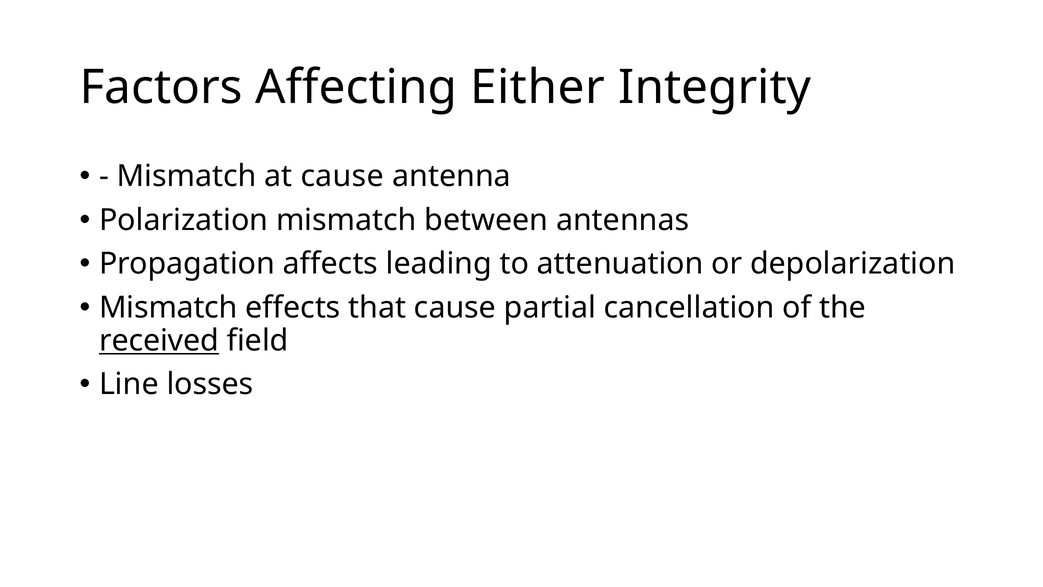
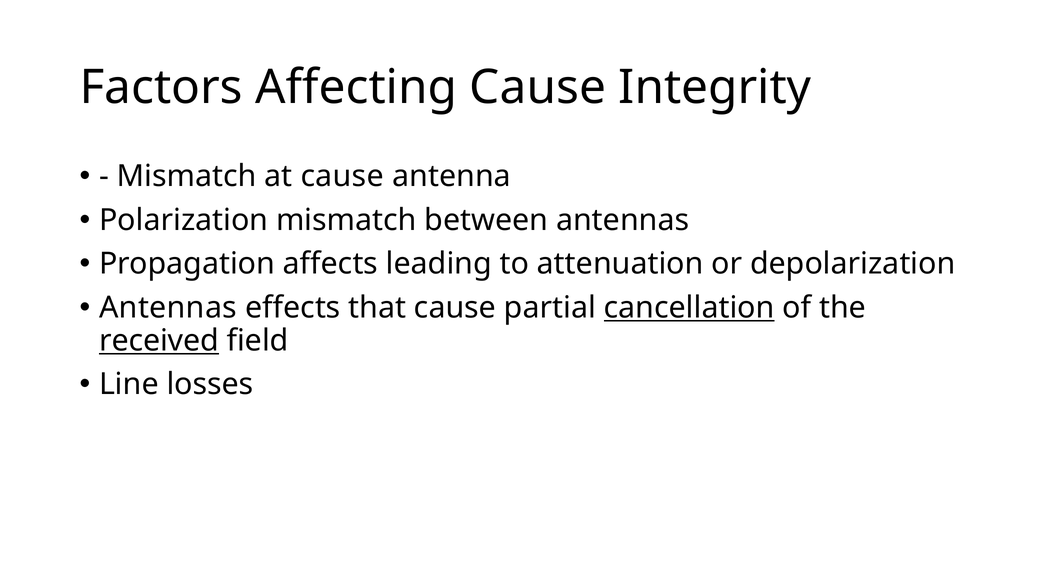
Affecting Either: Either -> Cause
Mismatch at (168, 308): Mismatch -> Antennas
cancellation underline: none -> present
